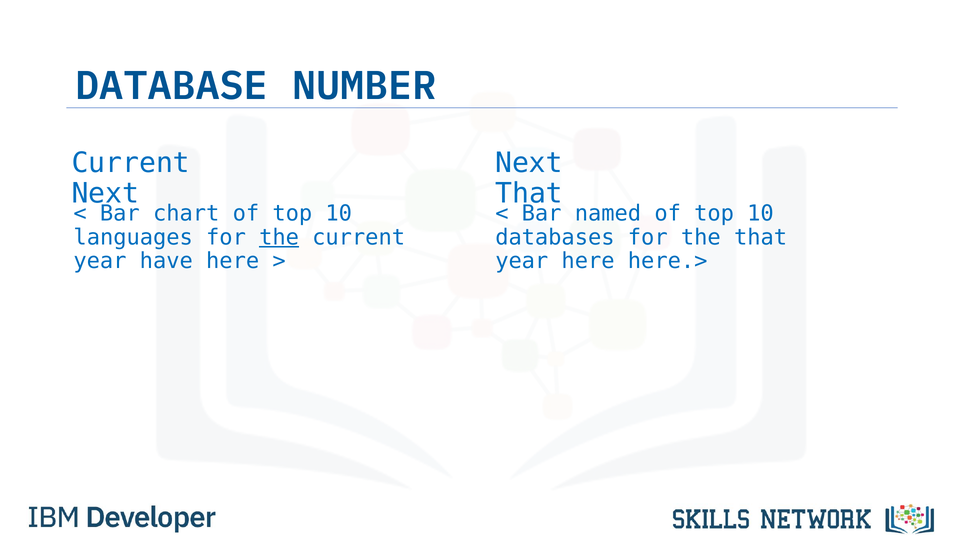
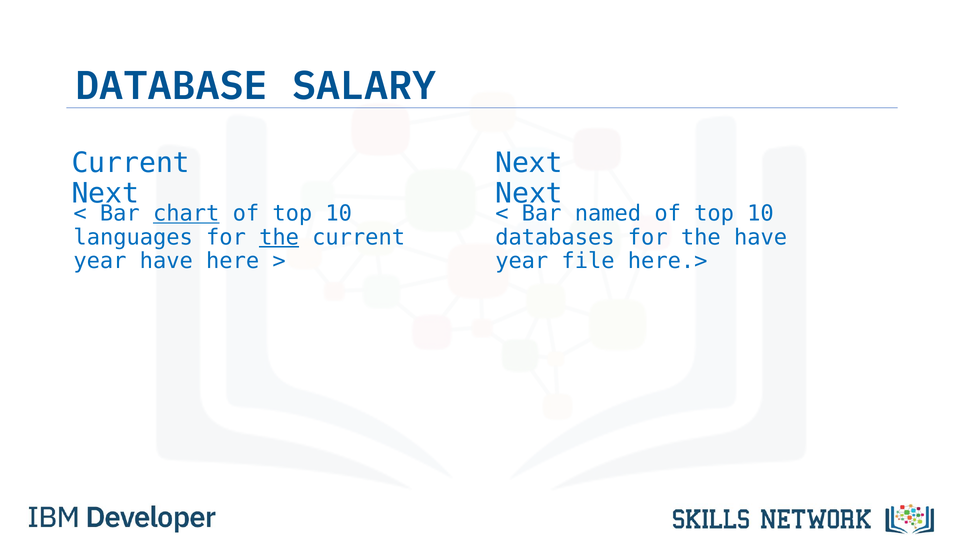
NUMBER: NUMBER -> SALARY
That at (529, 193): That -> Next
chart underline: none -> present
the that: that -> have
year here: here -> file
